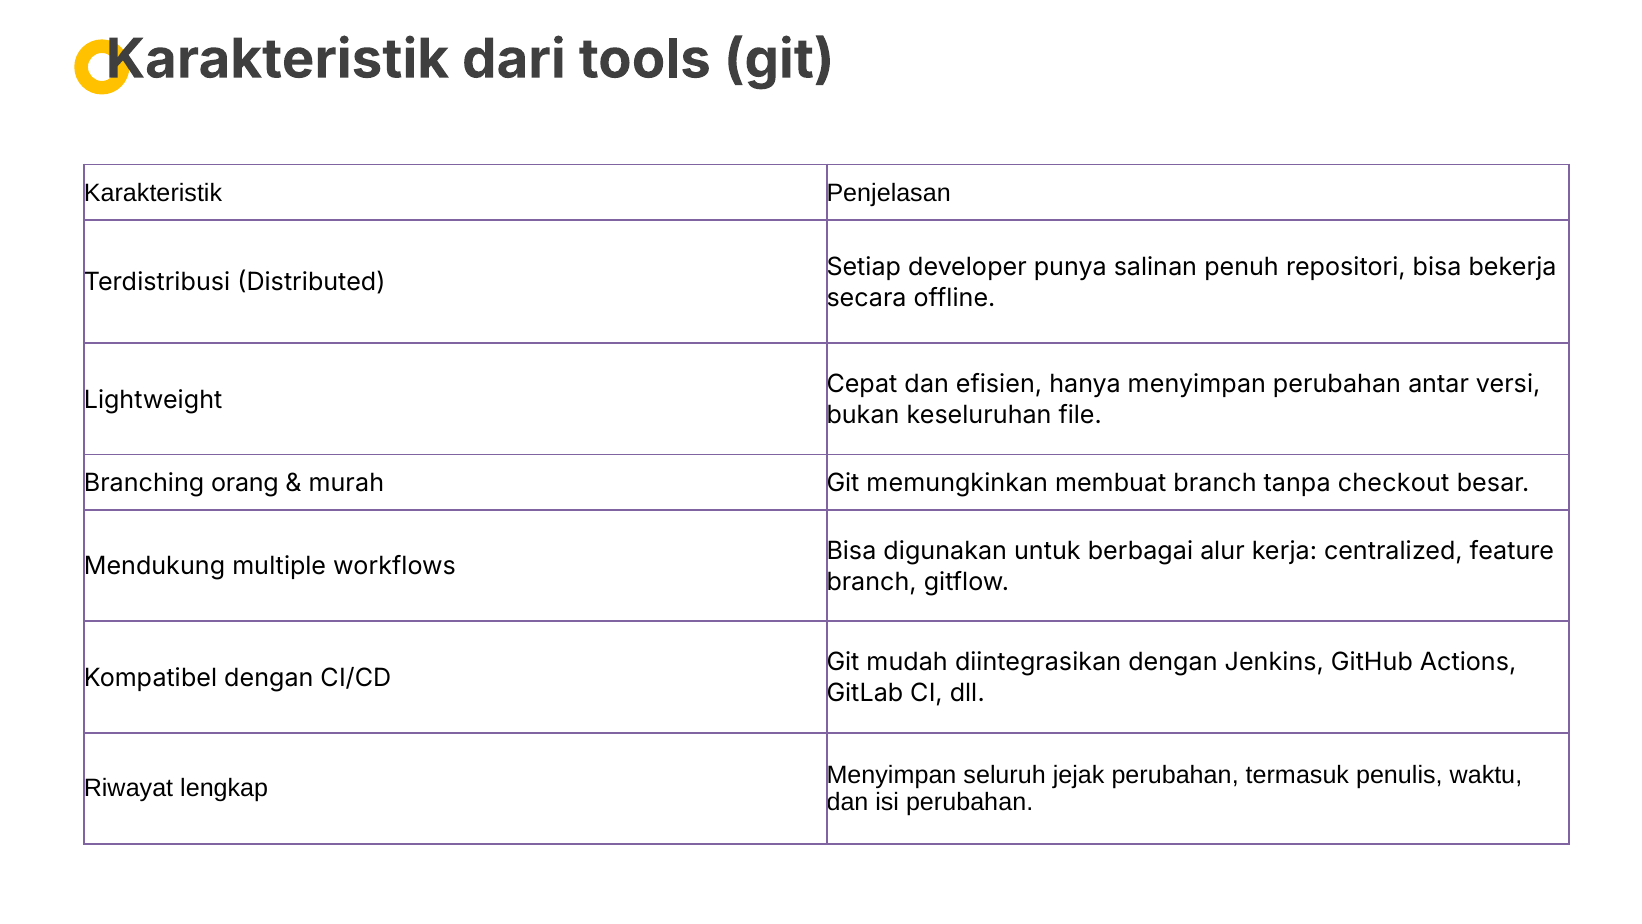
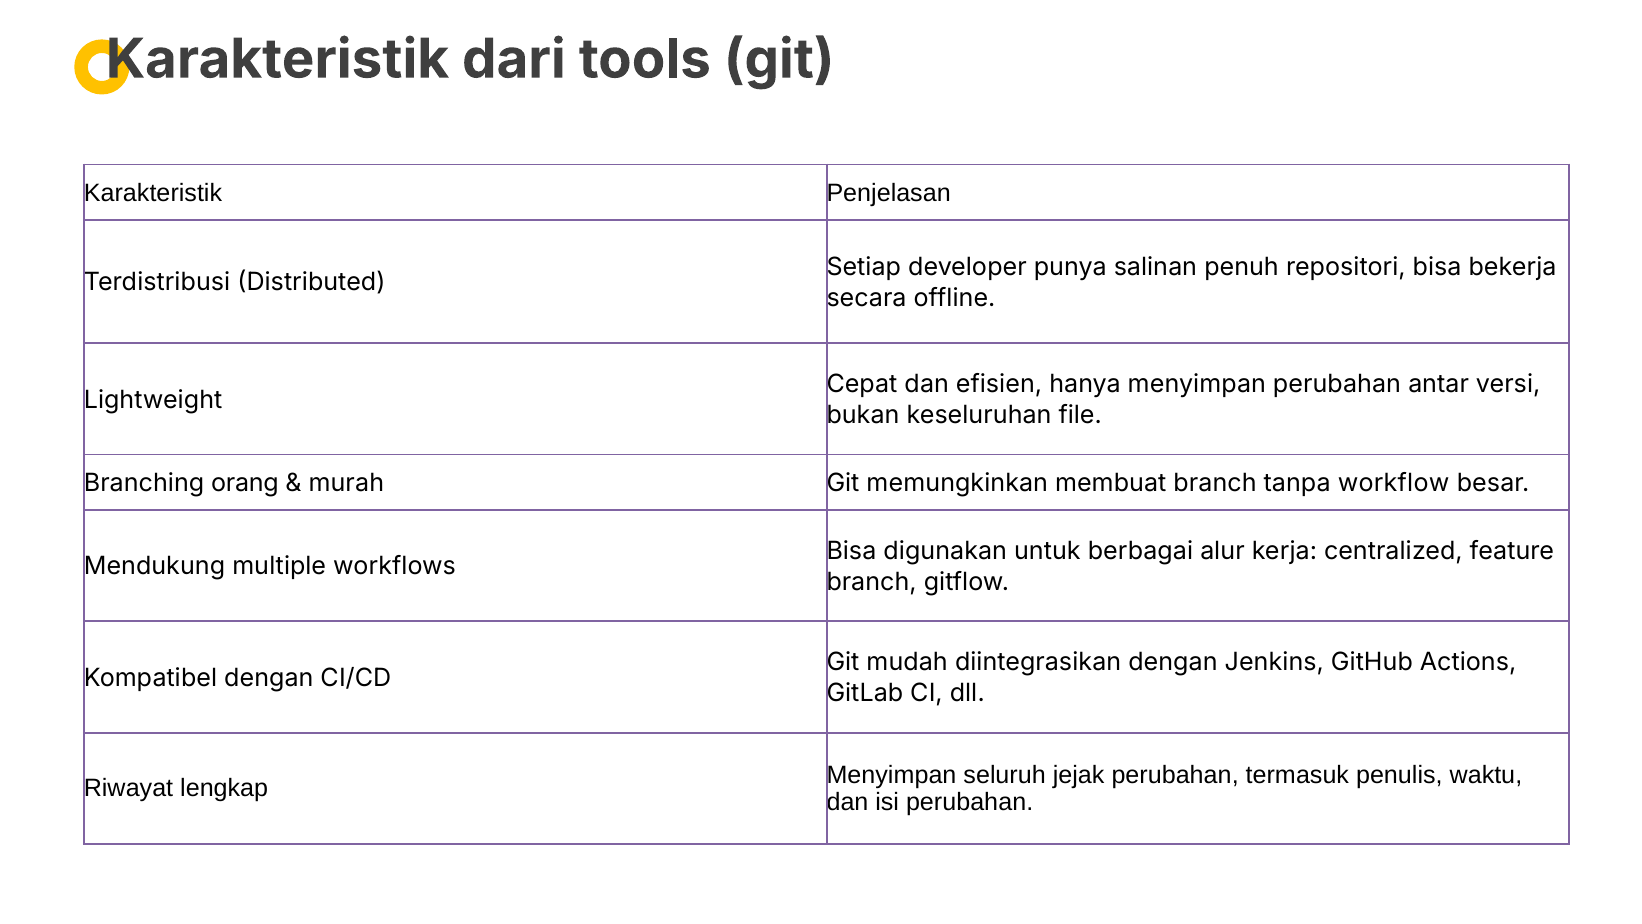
checkout: checkout -> workflow
